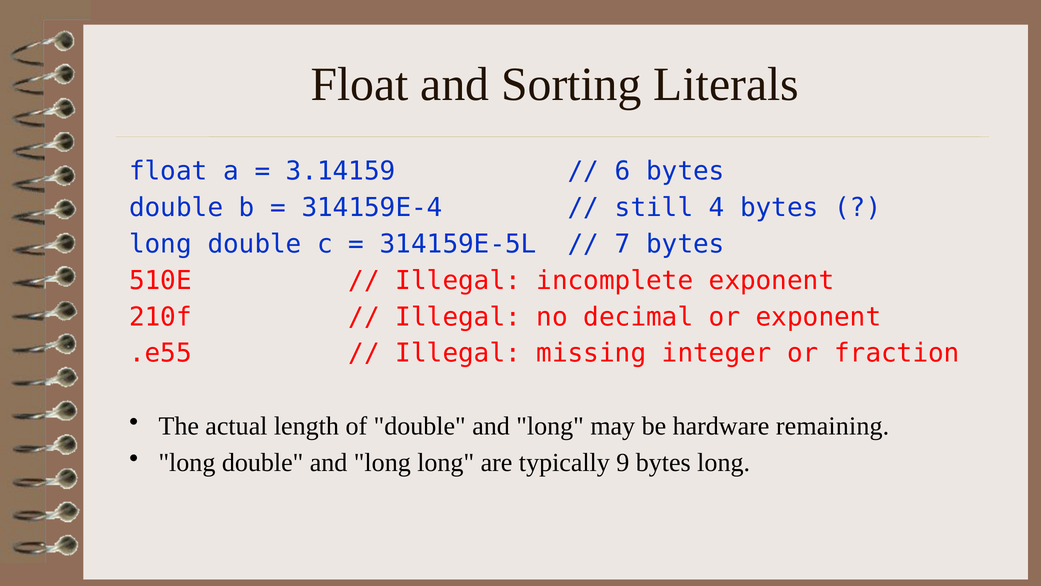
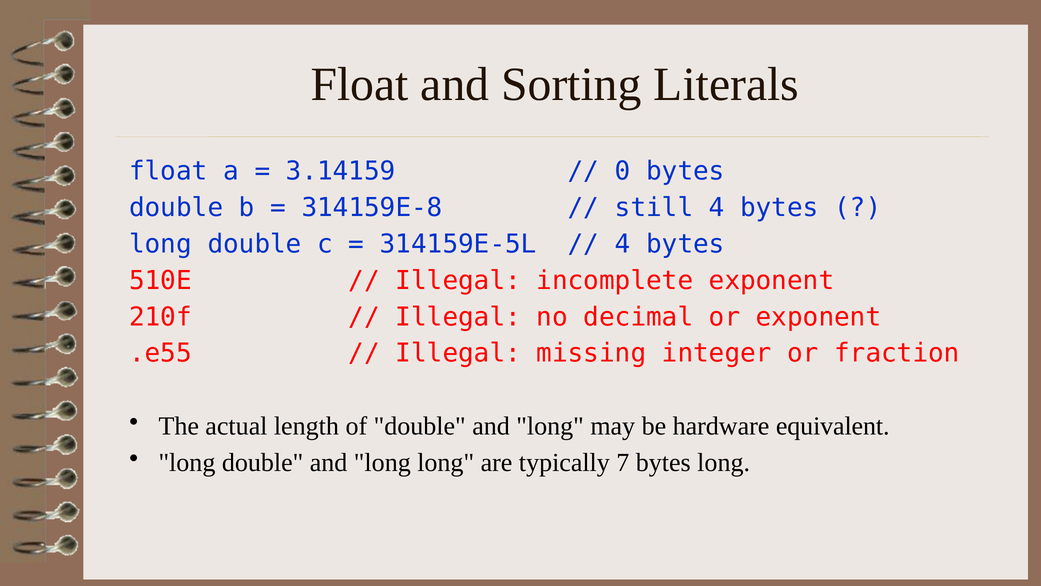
6: 6 -> 0
314159E-4: 314159E-4 -> 314159E-8
7 at (623, 244): 7 -> 4
remaining: remaining -> equivalent
9: 9 -> 7
